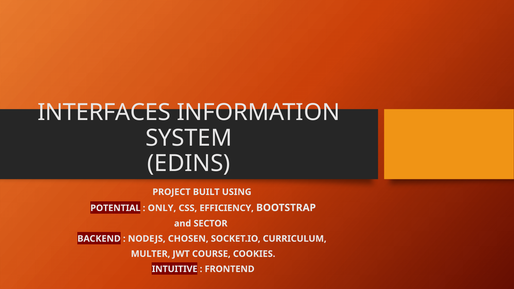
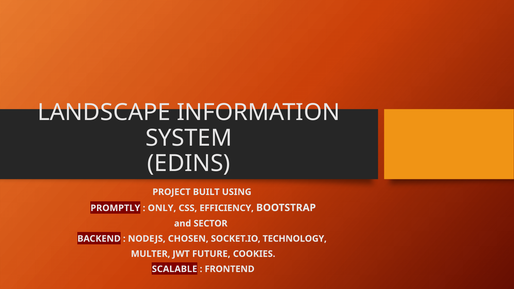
INTERFACES: INTERFACES -> LANDSCAPE
POTENTIAL: POTENTIAL -> PROMPTLY
CURRICULUM: CURRICULUM -> TECHNOLOGY
COURSE: COURSE -> FUTURE
INTUITIVE: INTUITIVE -> SCALABLE
